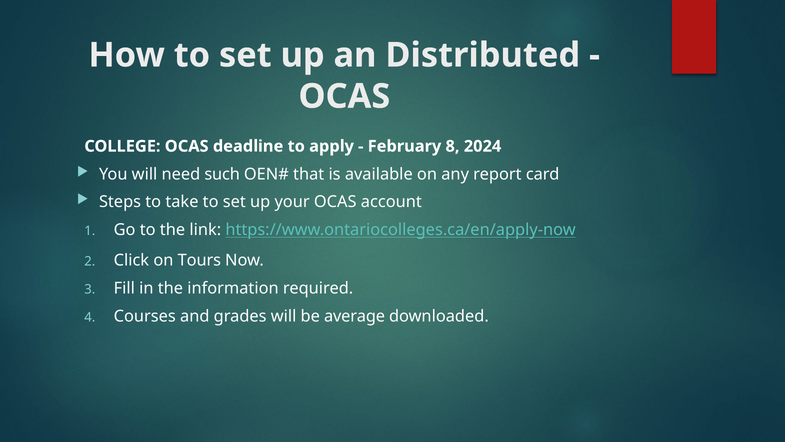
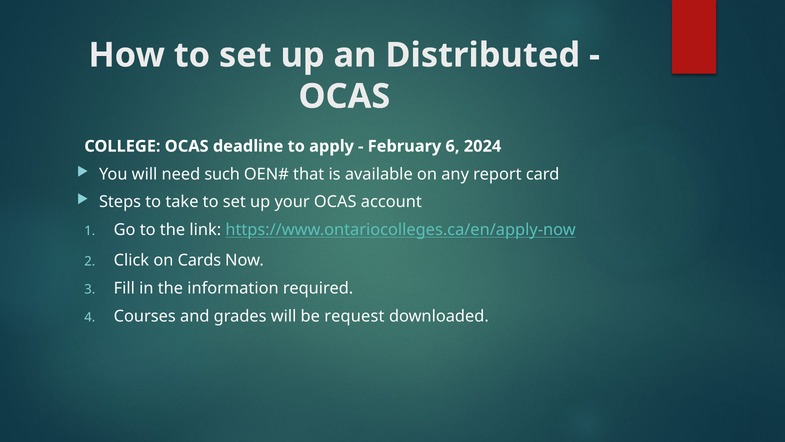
8: 8 -> 6
Tours: Tours -> Cards
average: average -> request
